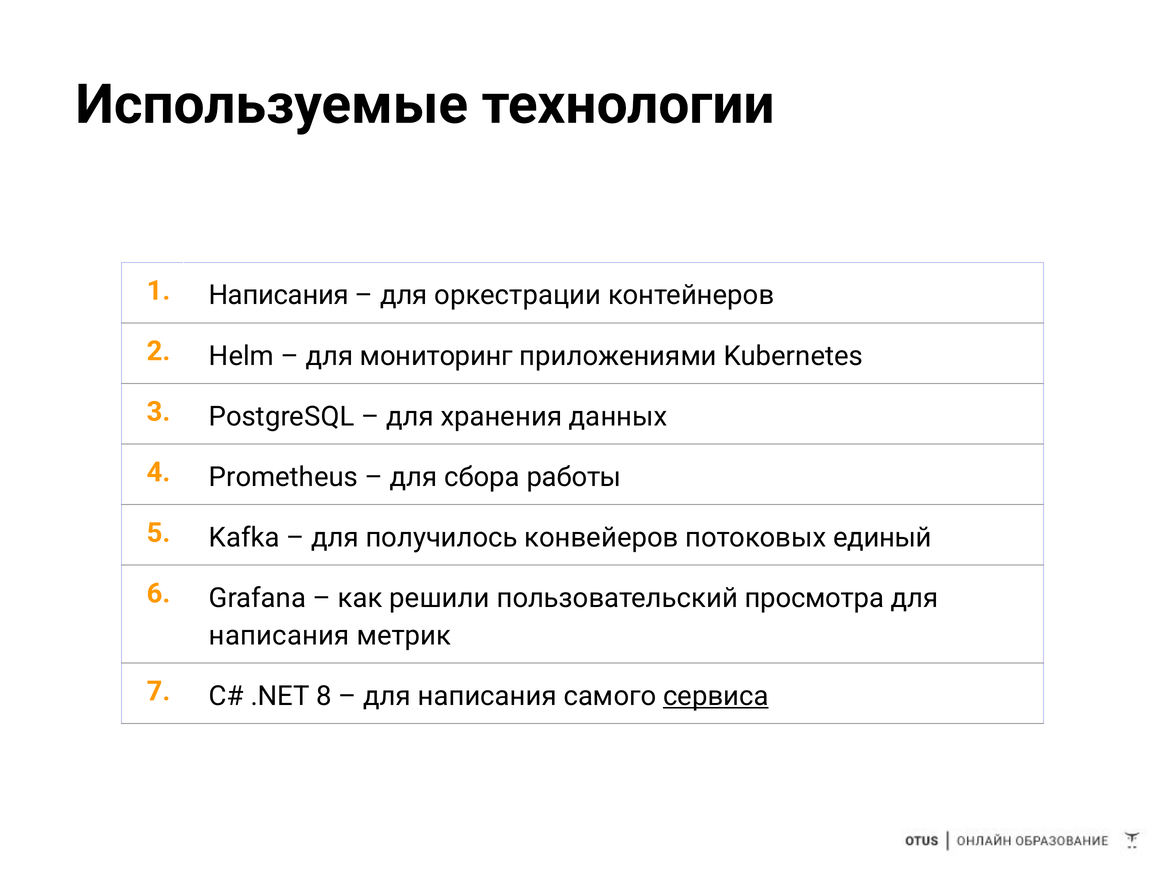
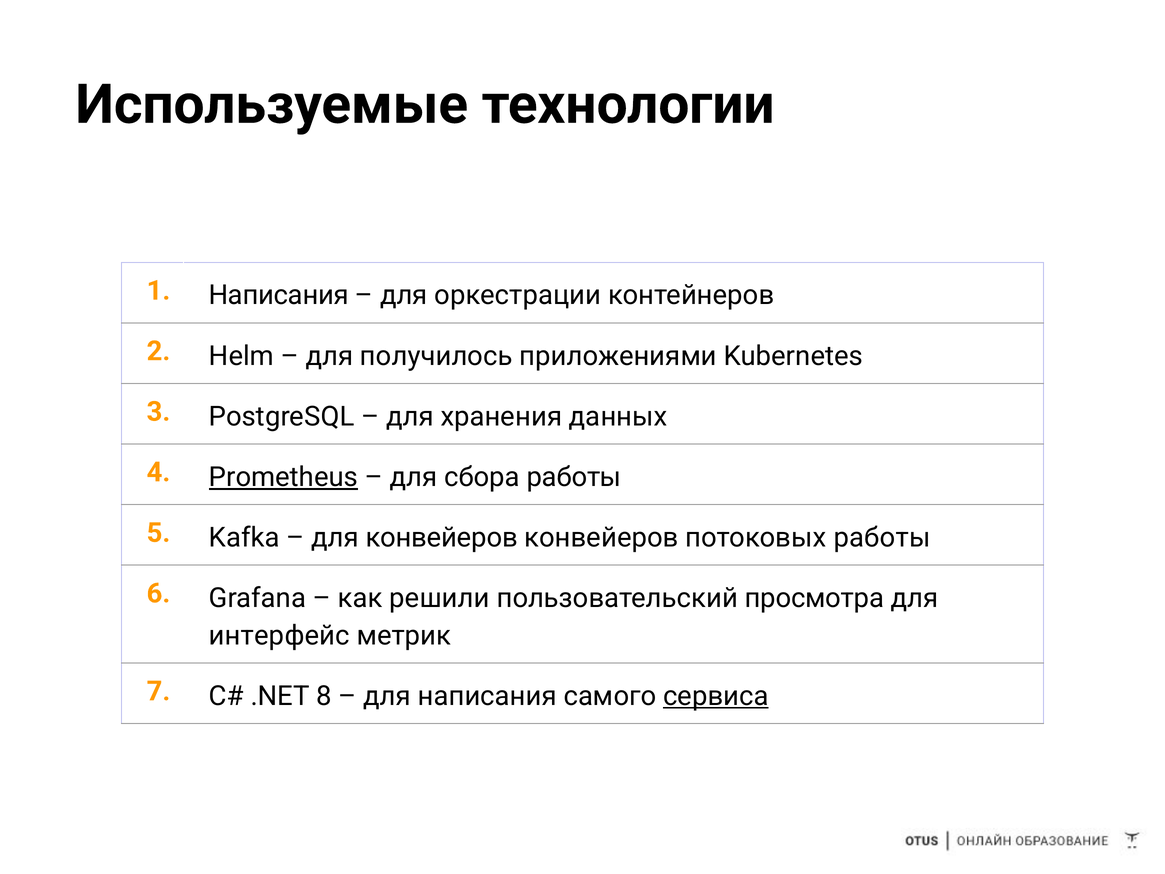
мониторинг: мониторинг -> получилось
Prometheus underline: none -> present
для получилось: получилось -> конвейеров
потоковых единый: единый -> работы
написания at (279, 635): написания -> интерфейс
